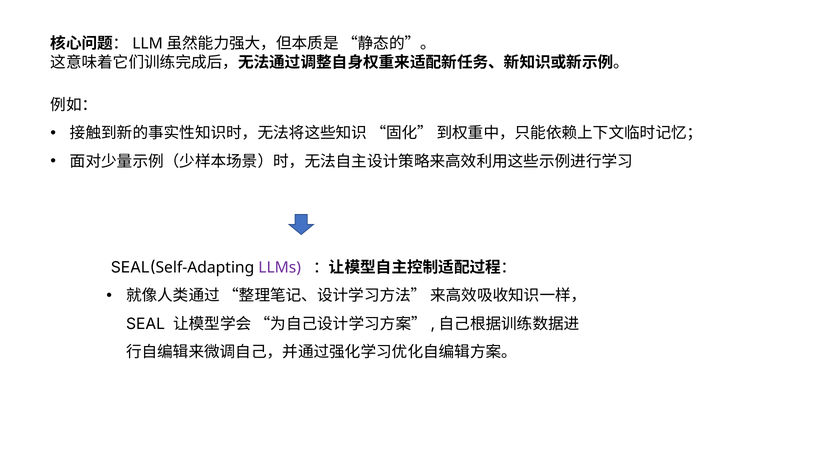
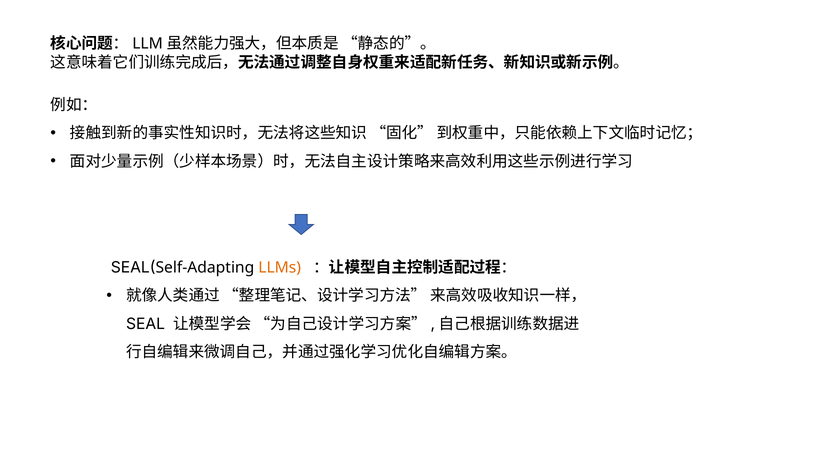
LLMs colour: purple -> orange
